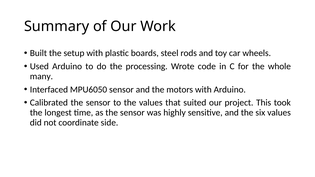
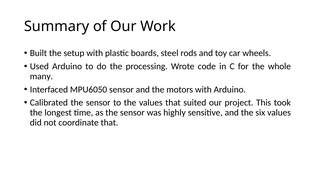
coordinate side: side -> that
